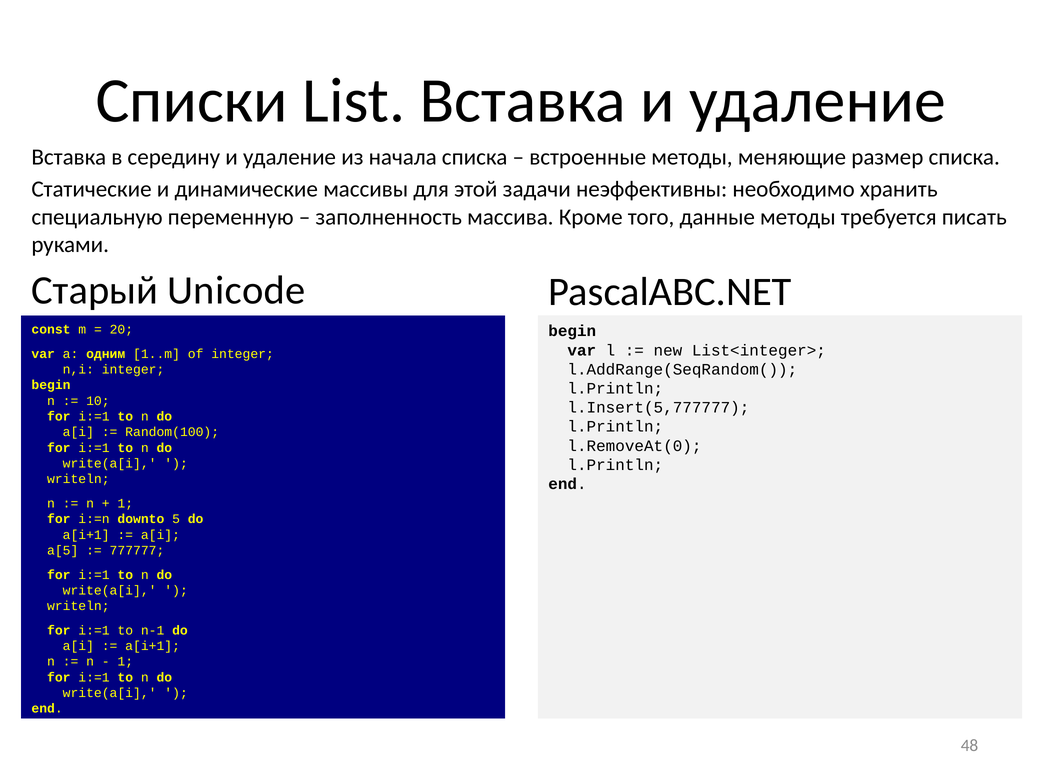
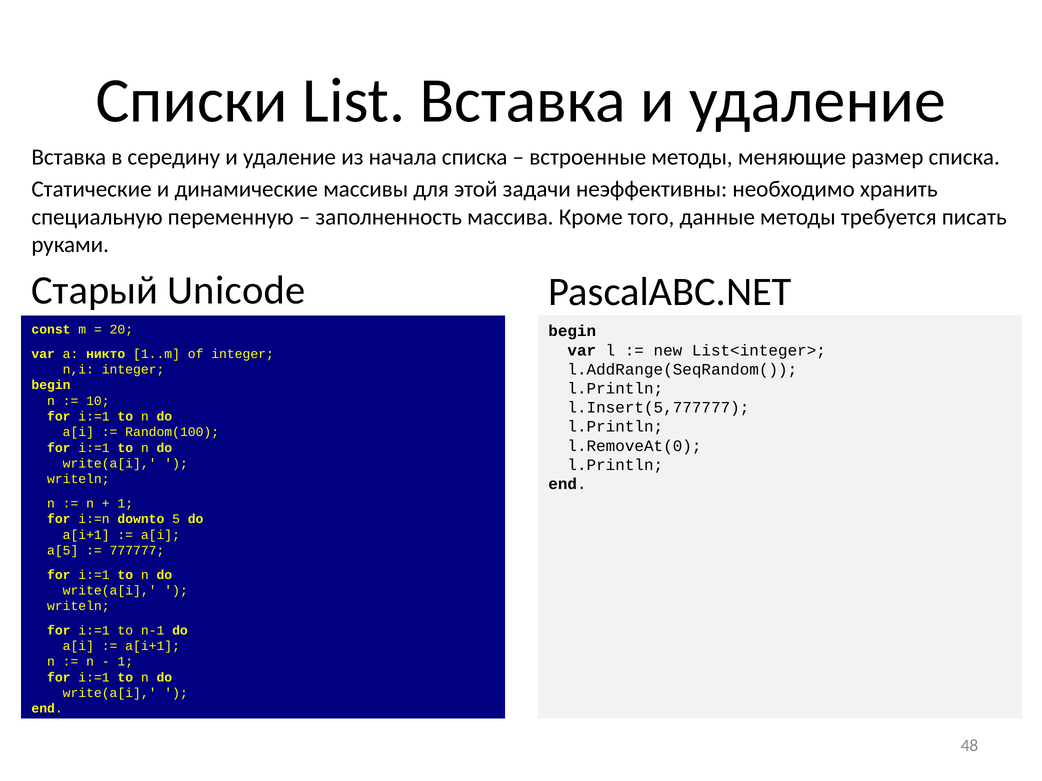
одним: одним -> никто
